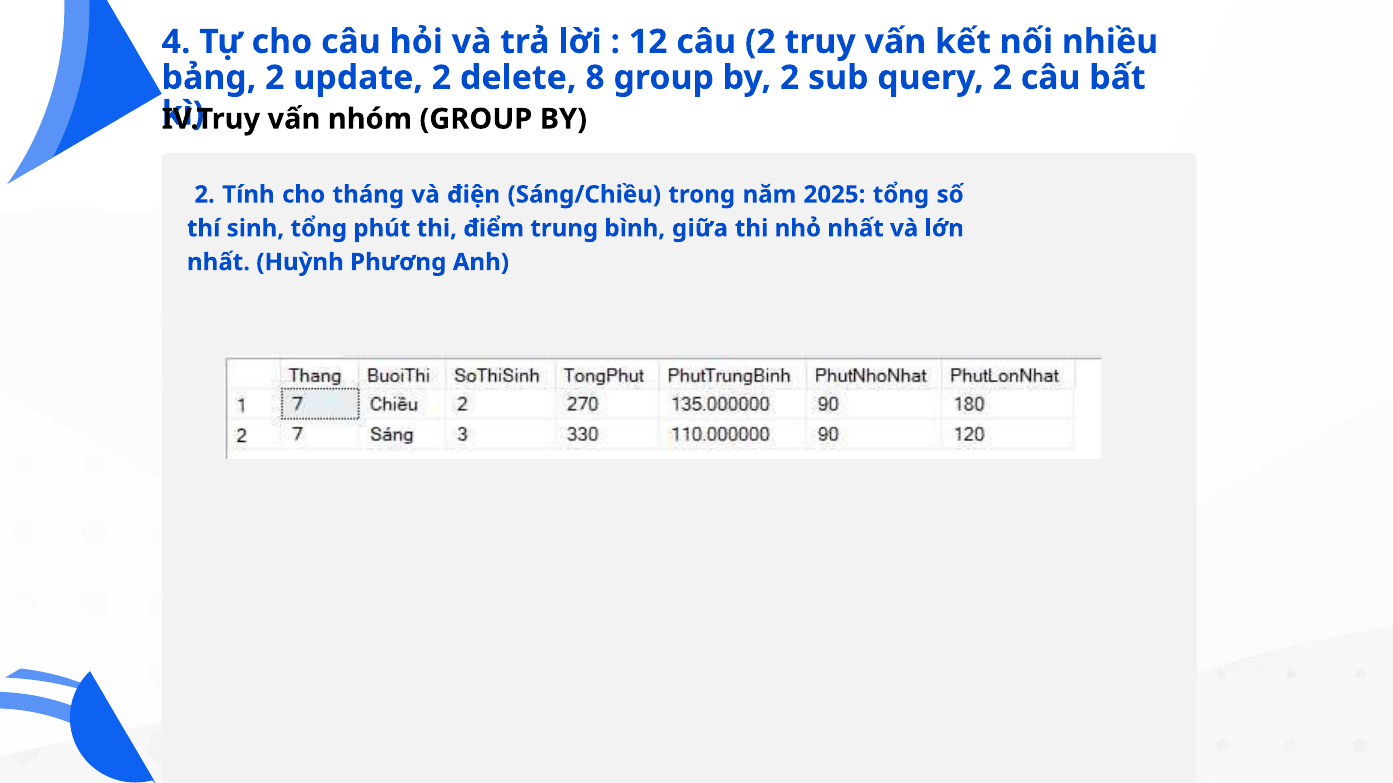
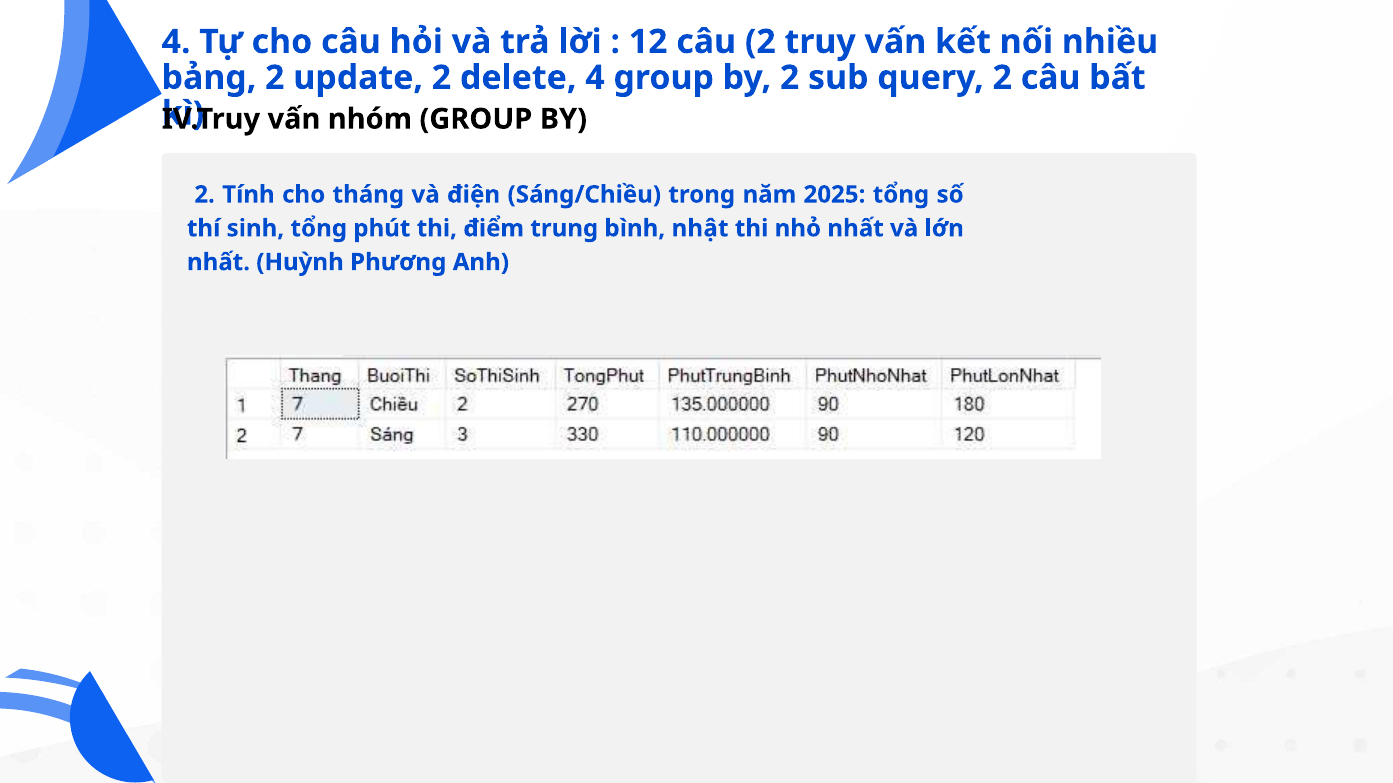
delete 8: 8 -> 4
giữa: giữa -> nhật
